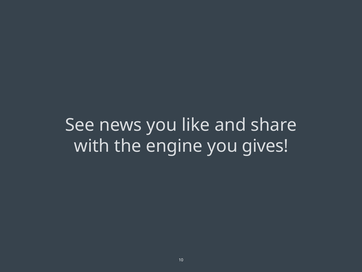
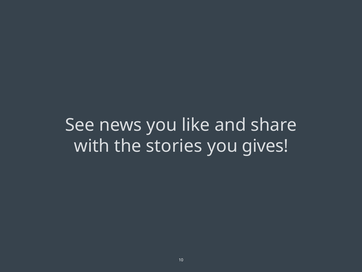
engine: engine -> stories
